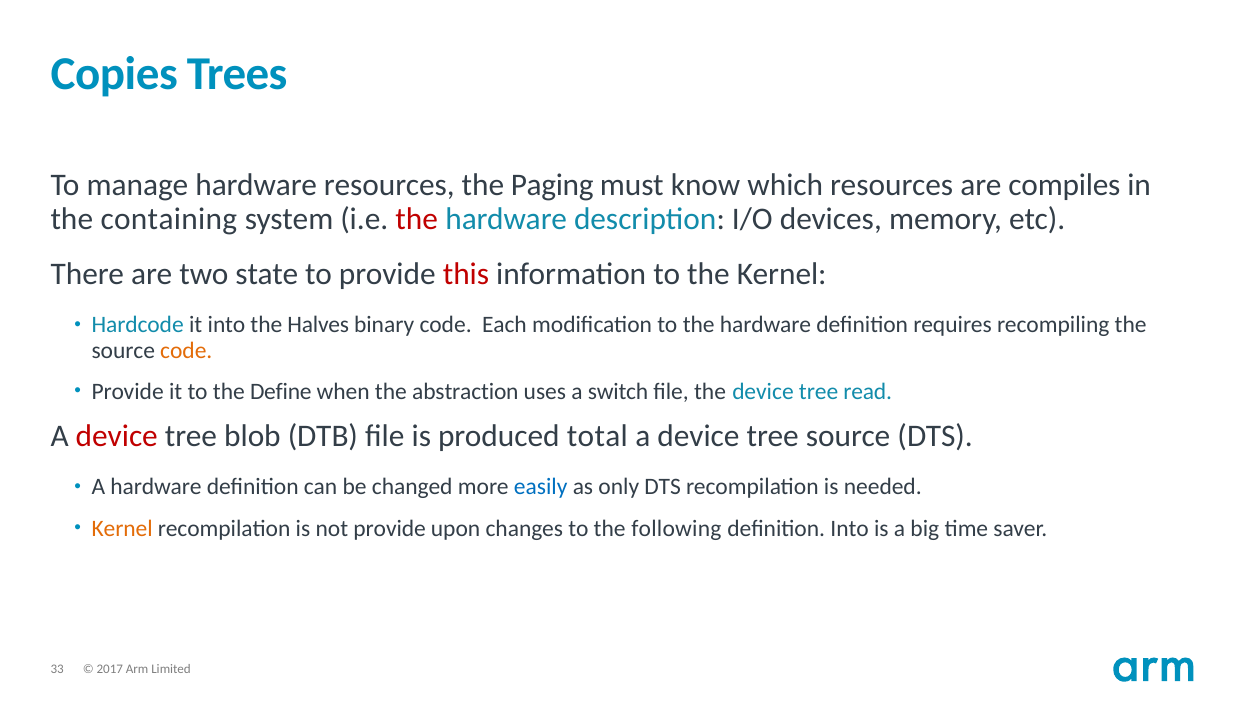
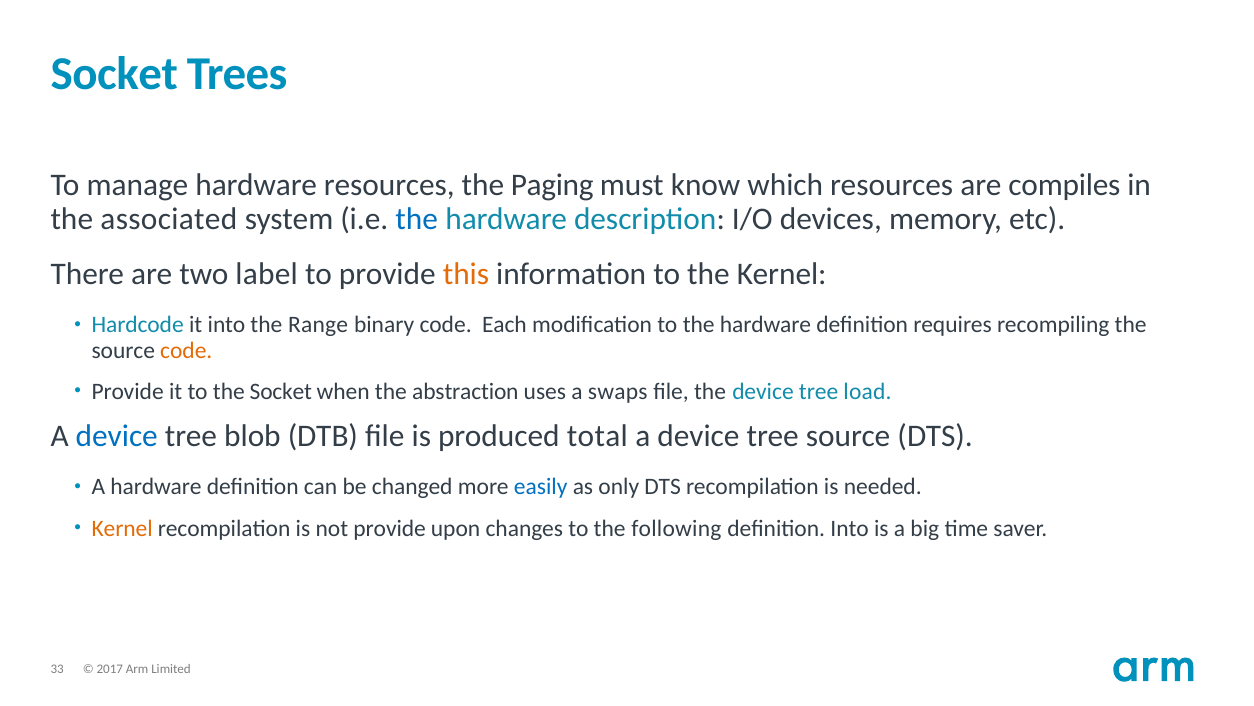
Copies at (114, 74): Copies -> Socket
containing: containing -> associated
the at (417, 219) colour: red -> blue
state: state -> label
this colour: red -> orange
Halves: Halves -> Range
the Define: Define -> Socket
switch: switch -> swaps
read: read -> load
device at (117, 436) colour: red -> blue
